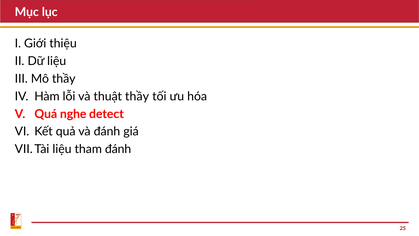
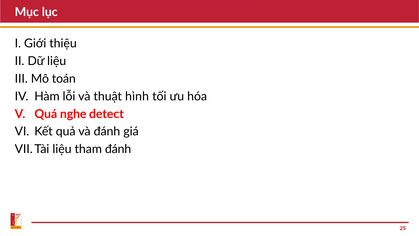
Mô thầy: thầy -> toán
thuật thầy: thầy -> hình
